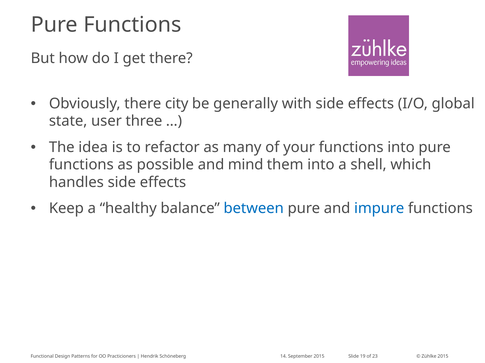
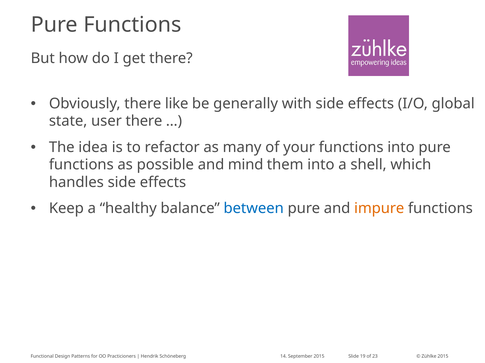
city: city -> like
user three: three -> there
impure colour: blue -> orange
